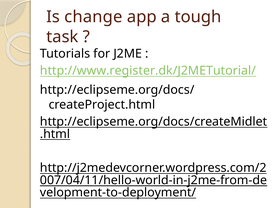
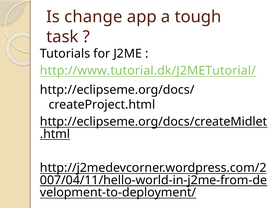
http://www.register.dk/J2METutorial/: http://www.register.dk/J2METutorial/ -> http://www.tutorial.dk/J2METutorial/
